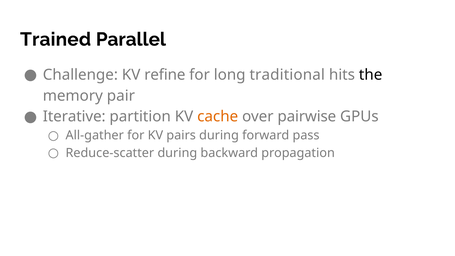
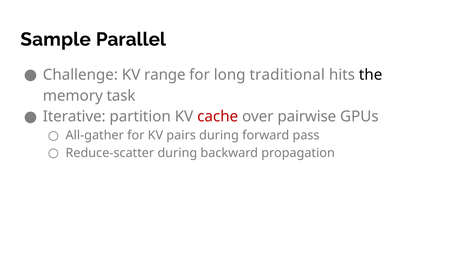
Trained: Trained -> Sample
refine: refine -> range
pair: pair -> task
cache colour: orange -> red
